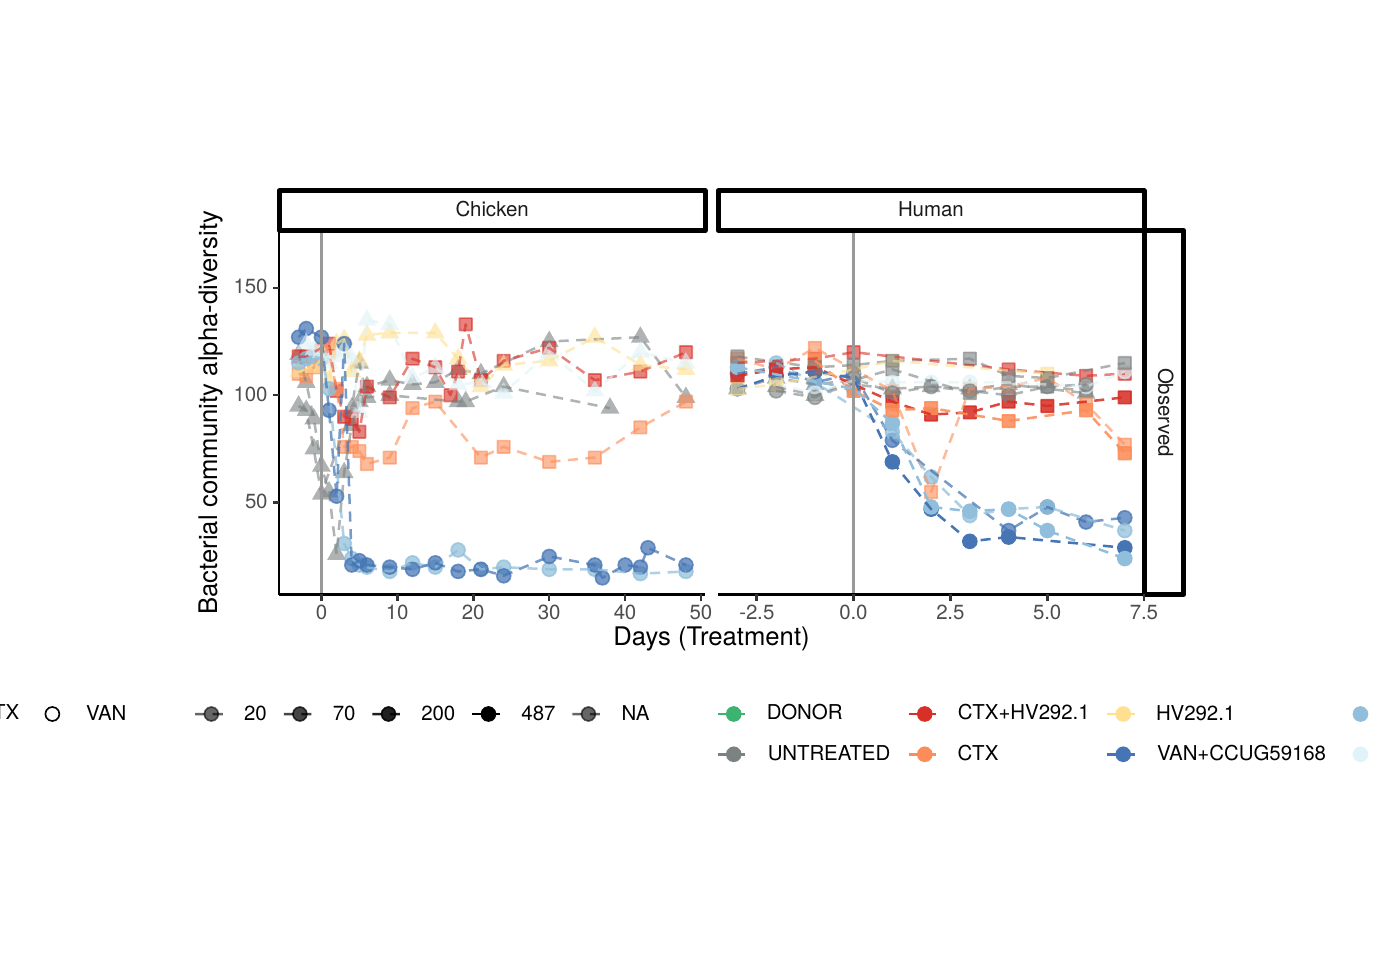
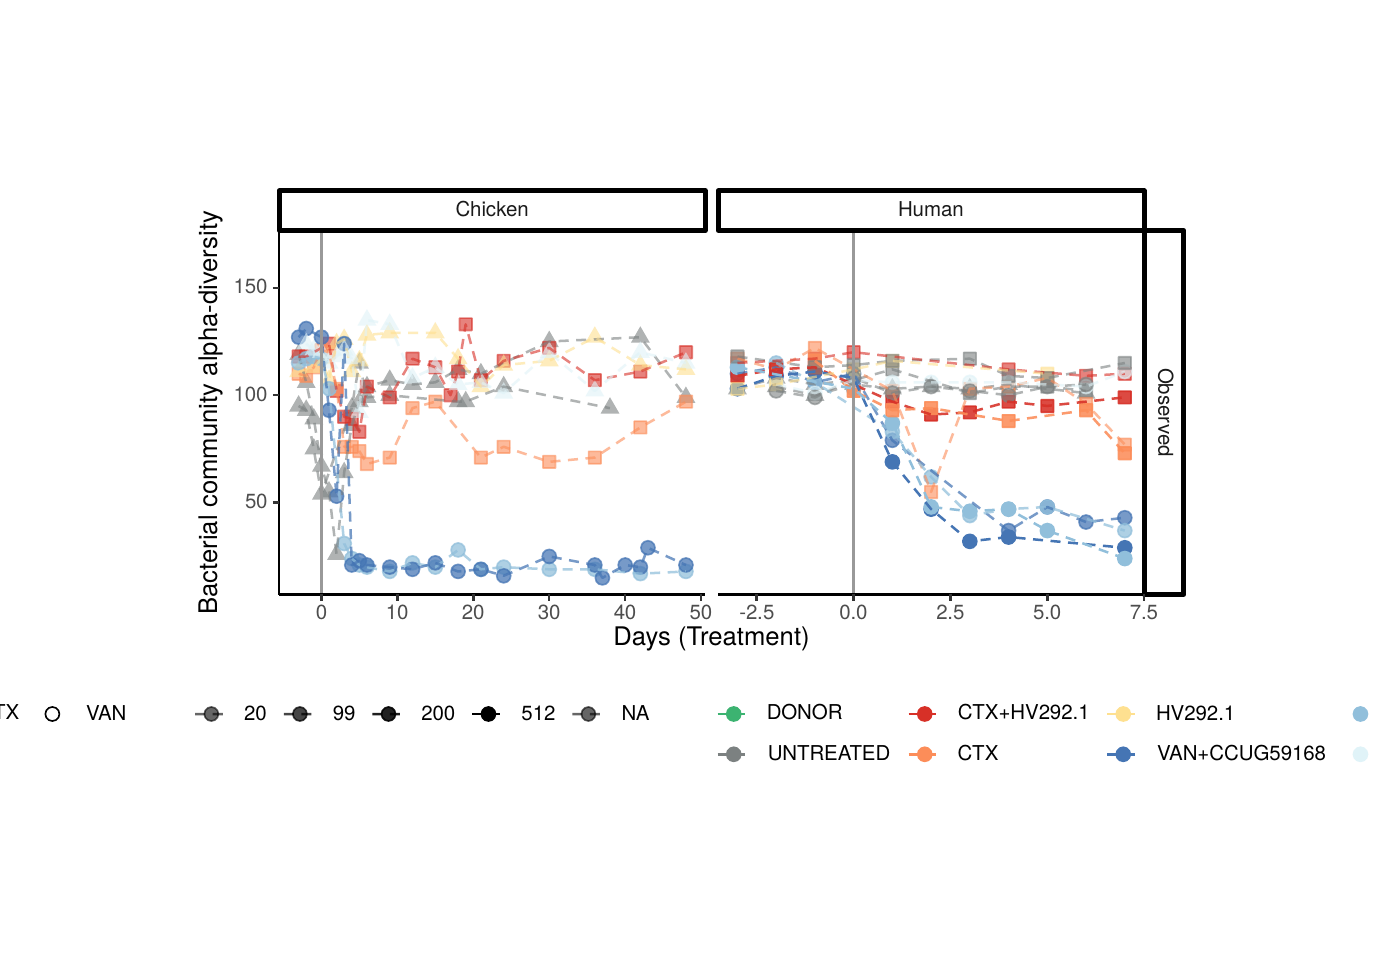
70: 70 -> 99
487: 487 -> 512
